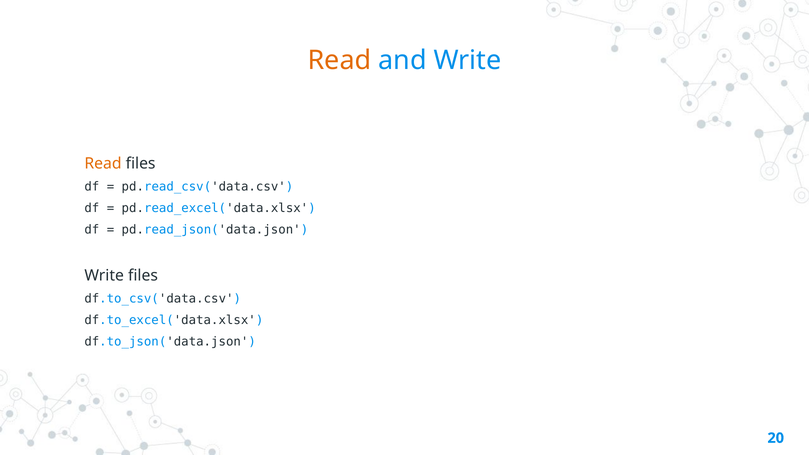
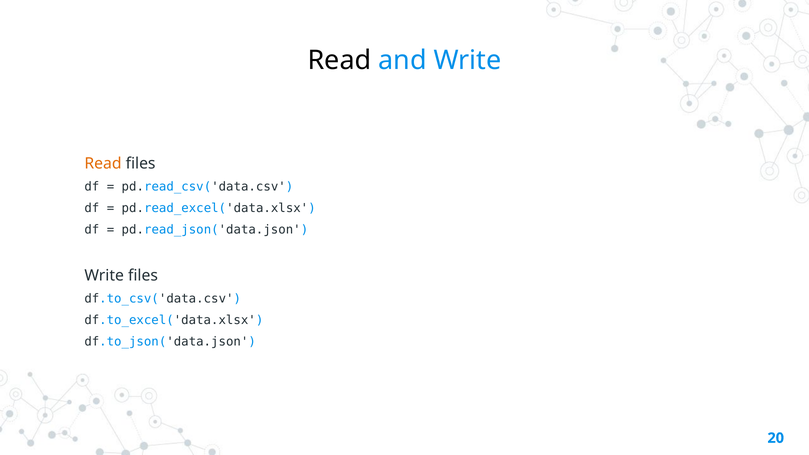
Read at (339, 60) colour: orange -> black
